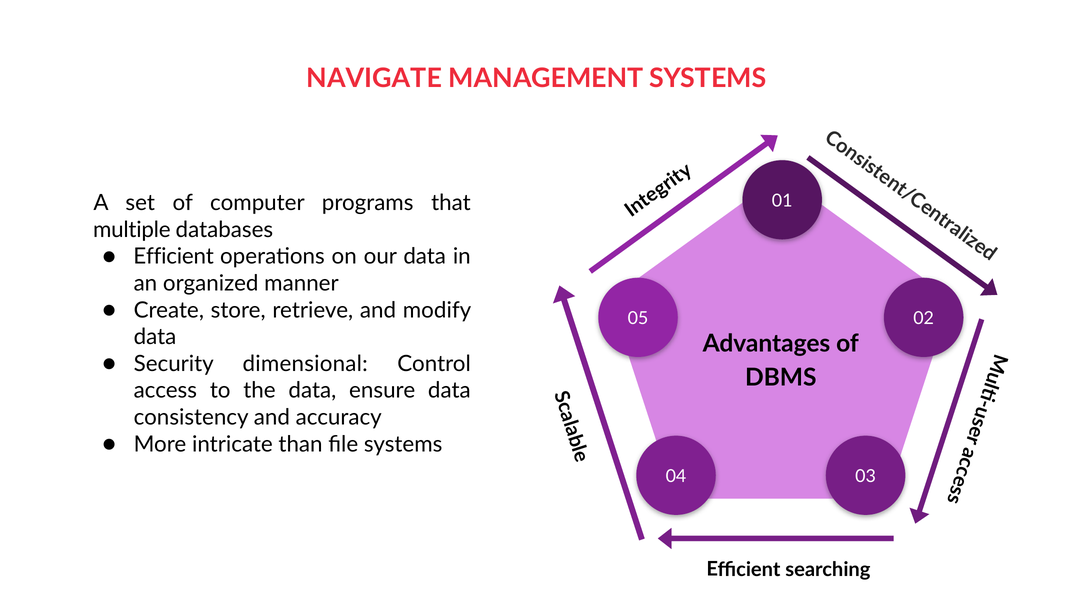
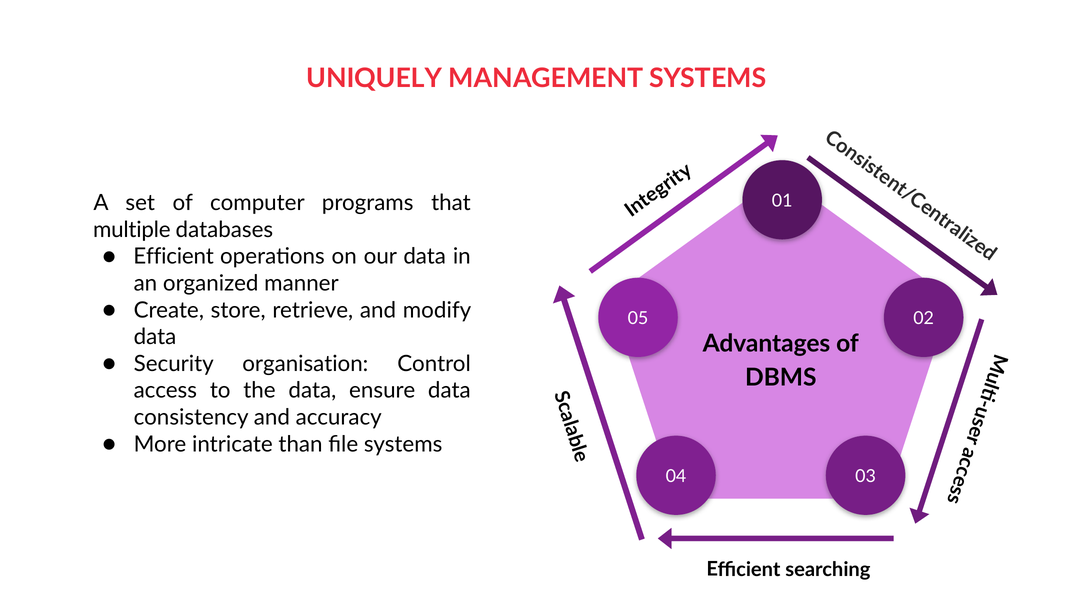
NAVIGATE: NAVIGATE -> UNIQUELY
dimensional: dimensional -> organisation
